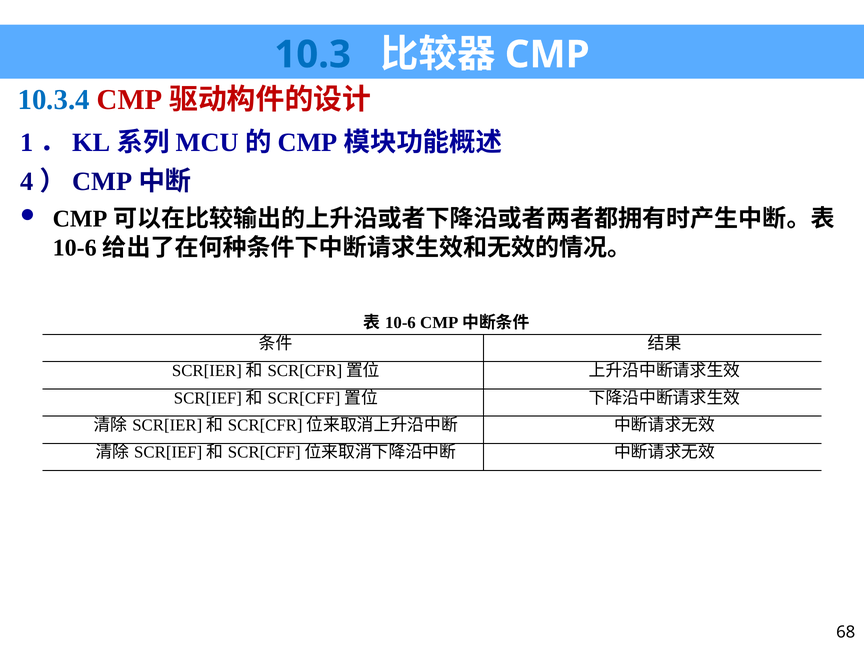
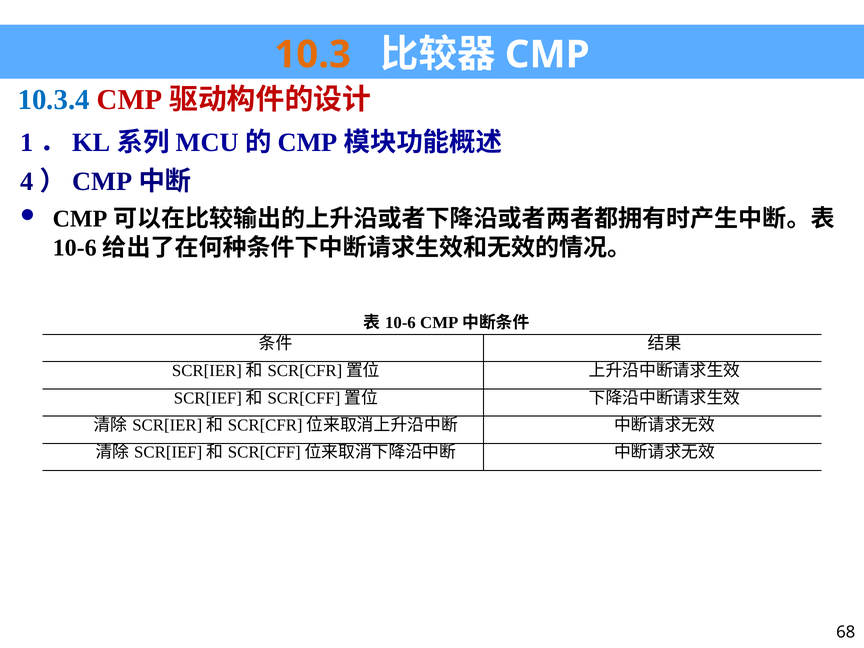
10.3 colour: blue -> orange
